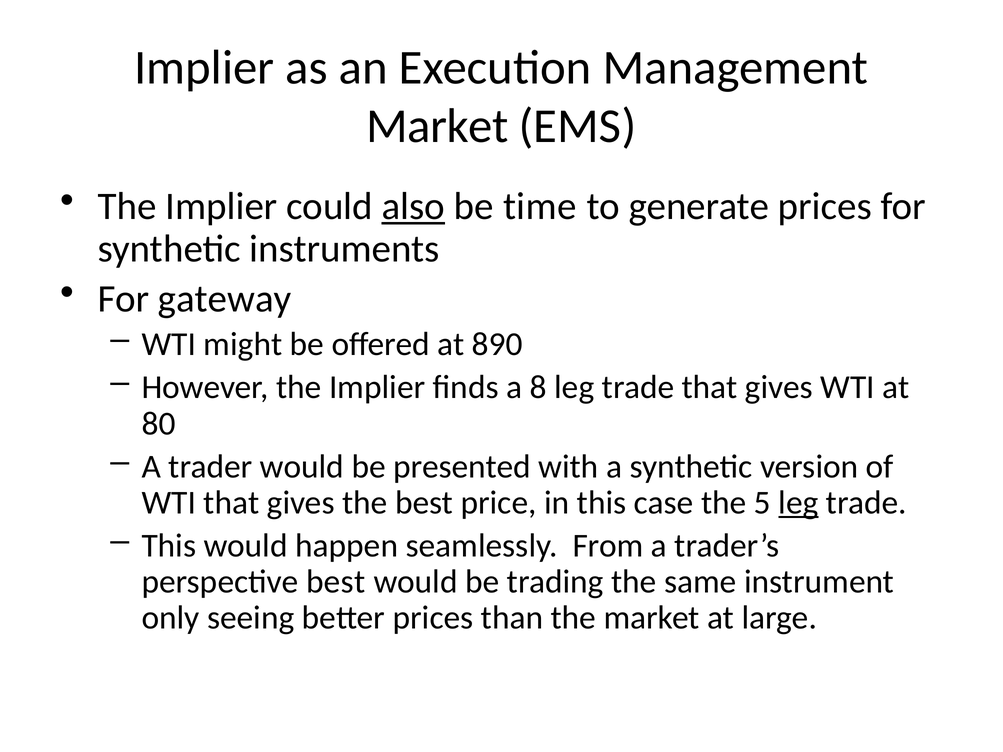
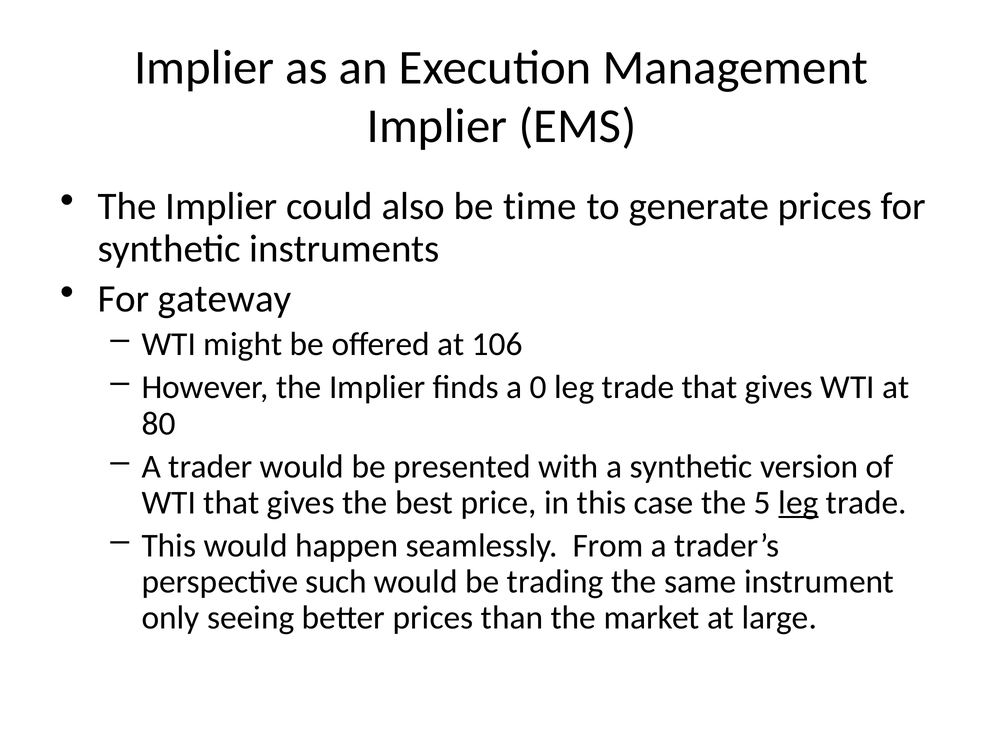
Market at (437, 126): Market -> Implier
also underline: present -> none
890: 890 -> 106
8: 8 -> 0
perspective best: best -> such
